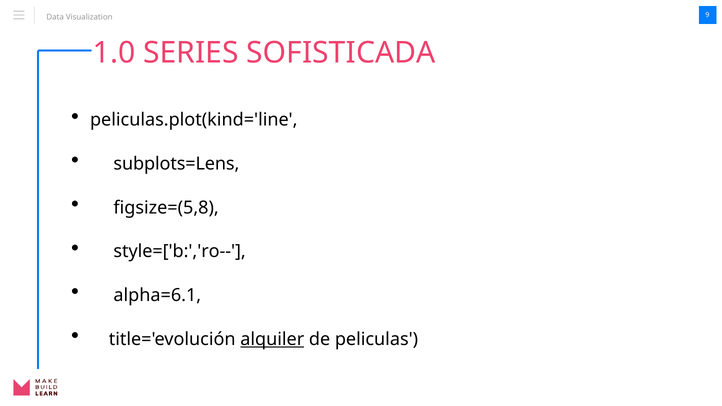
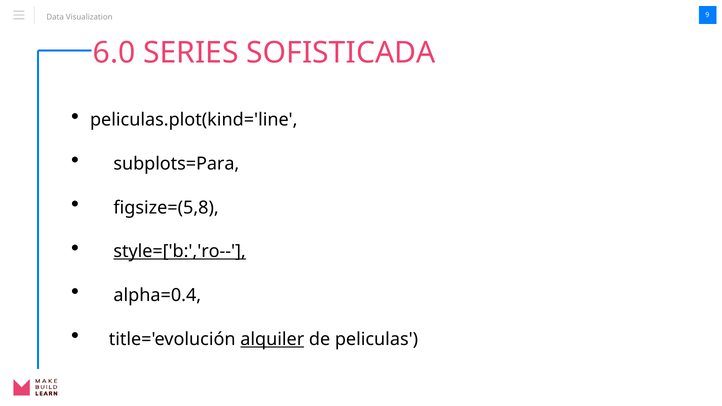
1.0: 1.0 -> 6.0
subplots=Lens: subplots=Lens -> subplots=Para
style=['b:','ro-- underline: none -> present
alpha=6.1: alpha=6.1 -> alpha=0.4
